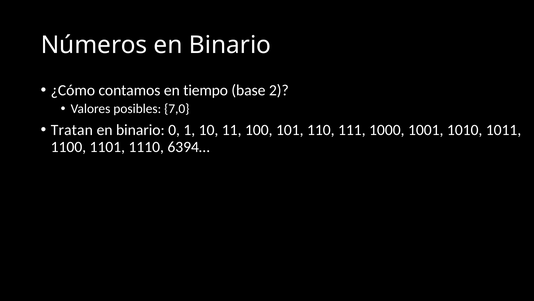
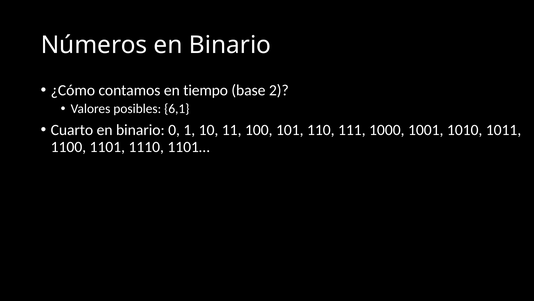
7,0: 7,0 -> 6,1
Tratan: Tratan -> Cuarto
6394…: 6394… -> 1101…
